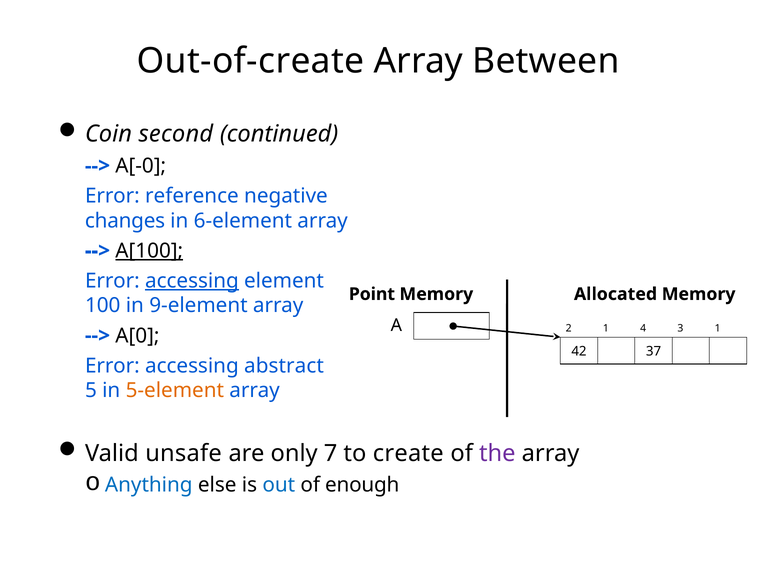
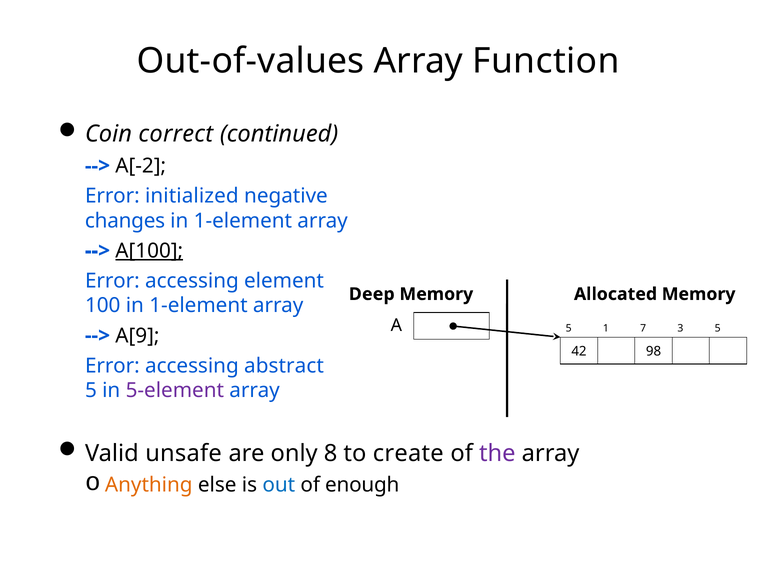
Out-of-create: Out-of-create -> Out-of-values
Between: Between -> Function
second: second -> correct
A[-0: A[-0 -> A[-2
reference: reference -> initialized
6-element at (243, 221): 6-element -> 1-element
accessing at (192, 281) underline: present -> none
Point: Point -> Deep
100 in 9-element: 9-element -> 1-element
A 2: 2 -> 5
4: 4 -> 7
3 1: 1 -> 5
A[0: A[0 -> A[9
37: 37 -> 98
5-element colour: orange -> purple
7: 7 -> 8
Anything colour: blue -> orange
